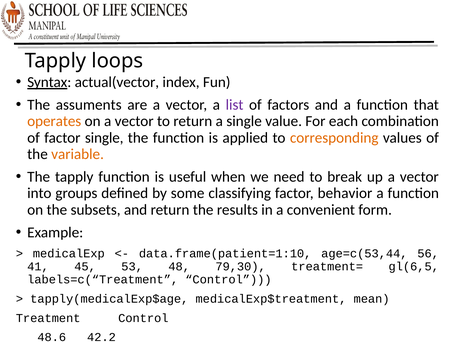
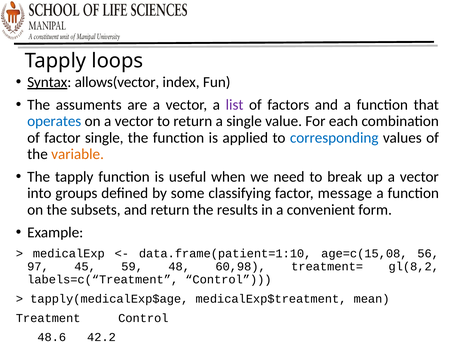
actual(vector: actual(vector -> allows(vector
operates colour: orange -> blue
corresponding colour: orange -> blue
behavior: behavior -> message
age=c(53,44: age=c(53,44 -> age=c(15,08
41: 41 -> 97
53: 53 -> 59
79,30: 79,30 -> 60,98
gl(6,5: gl(6,5 -> gl(8,2
